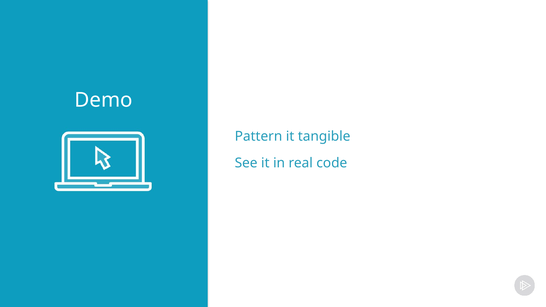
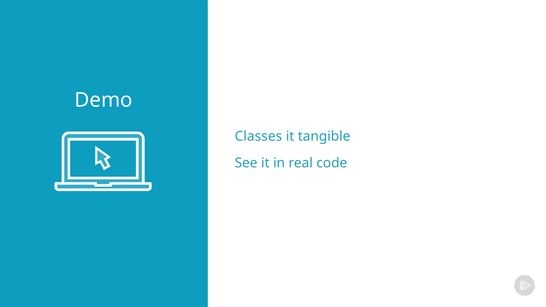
Pattern: Pattern -> Classes
